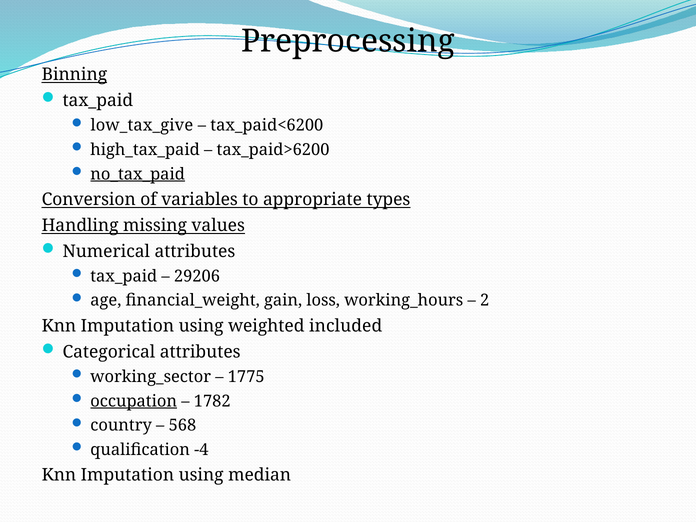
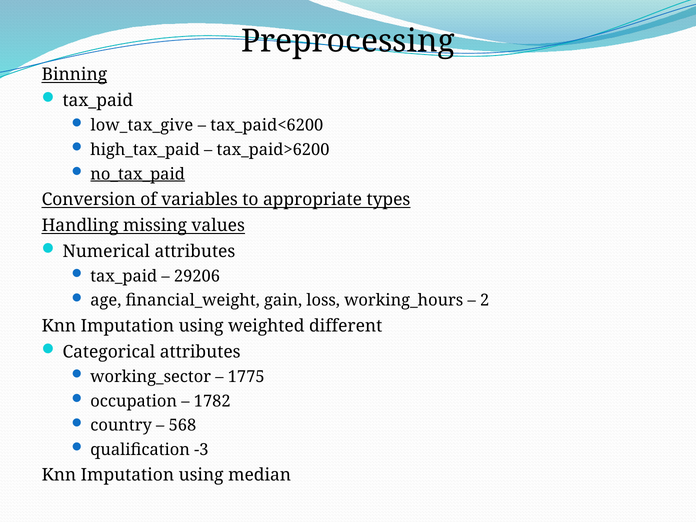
included: included -> different
occupation underline: present -> none
-4: -4 -> -3
